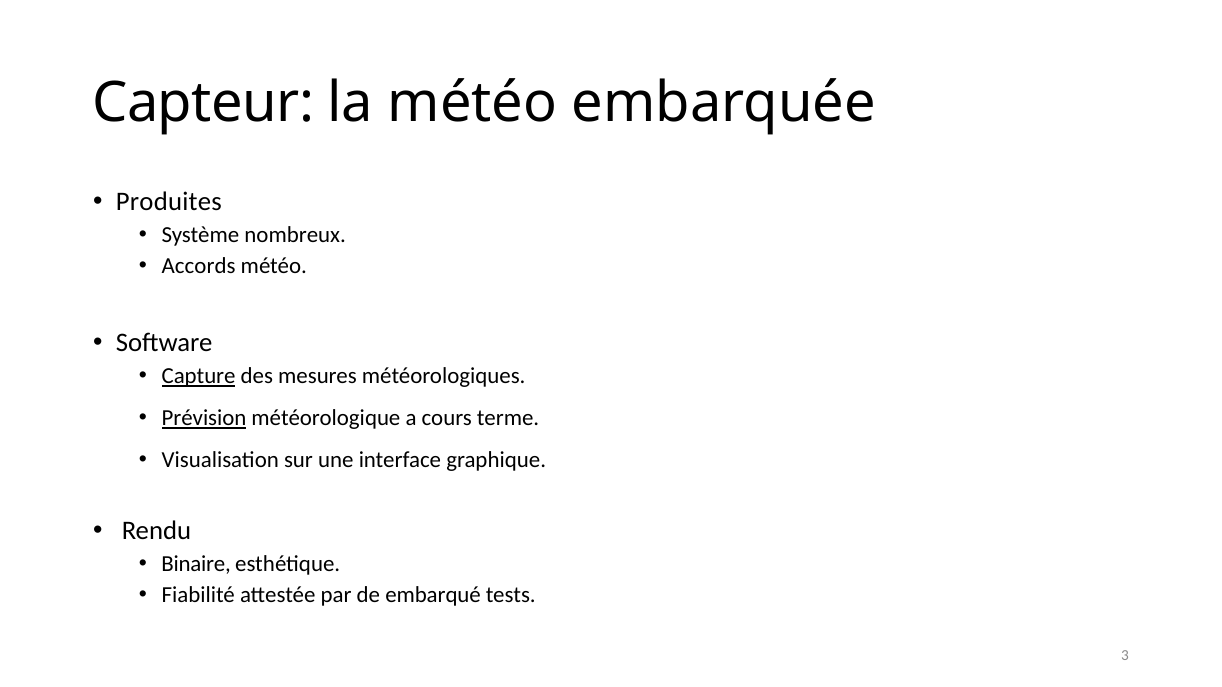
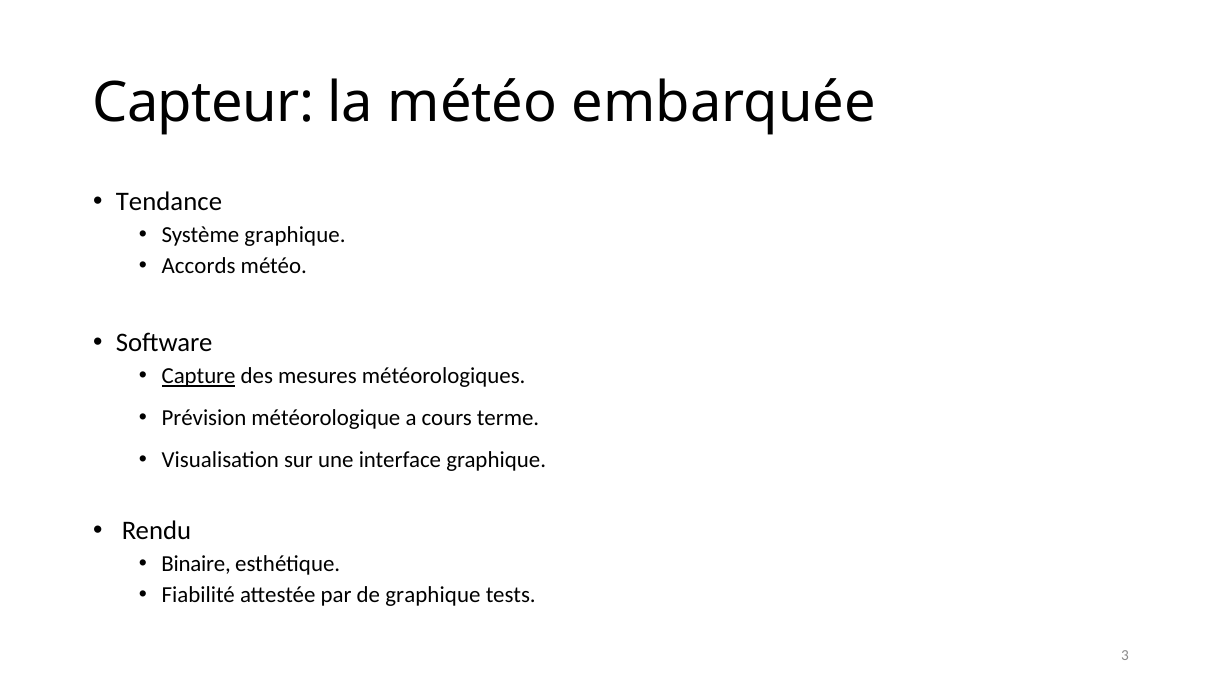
Produites: Produites -> Tendance
Système nombreux: nombreux -> graphique
Prévision underline: present -> none
de embarqué: embarqué -> graphique
